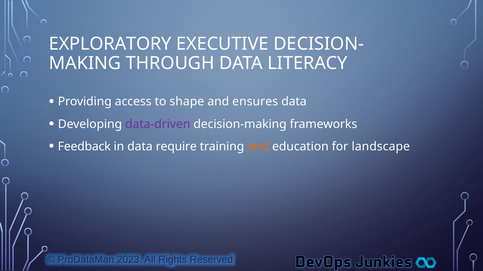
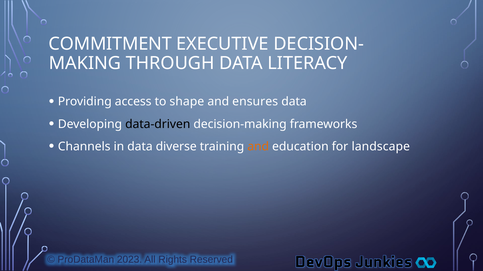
EXPLORATORY: EXPLORATORY -> COMMITMENT
data-driven colour: purple -> black
Feedback: Feedback -> Channels
require: require -> diverse
